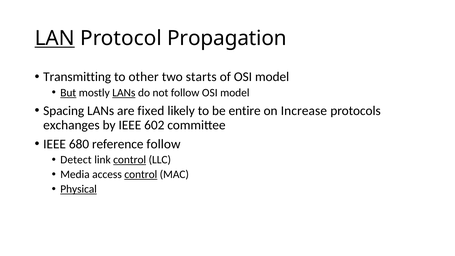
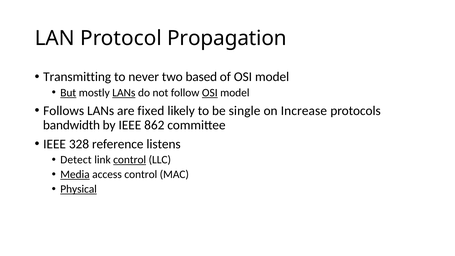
LAN underline: present -> none
other: other -> never
starts: starts -> based
OSI at (210, 93) underline: none -> present
Spacing: Spacing -> Follows
entire: entire -> single
exchanges: exchanges -> bandwidth
602: 602 -> 862
680: 680 -> 328
reference follow: follow -> listens
Media underline: none -> present
control at (141, 174) underline: present -> none
